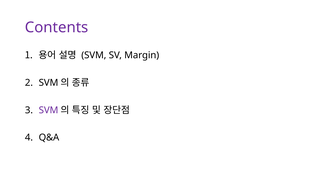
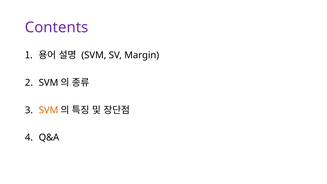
SVM at (49, 110) colour: purple -> orange
